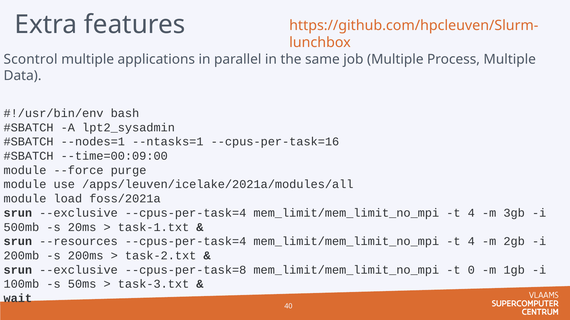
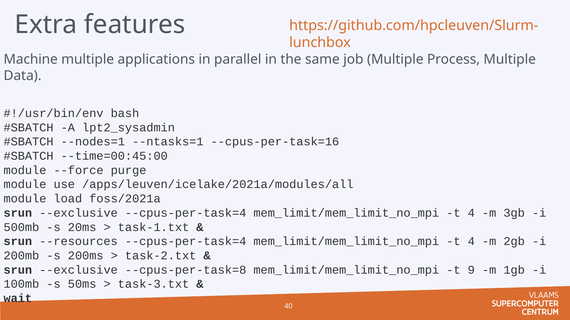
Scontrol: Scontrol -> Machine
--time=00:09:00: --time=00:09:00 -> --time=00:45:00
0: 0 -> 9
